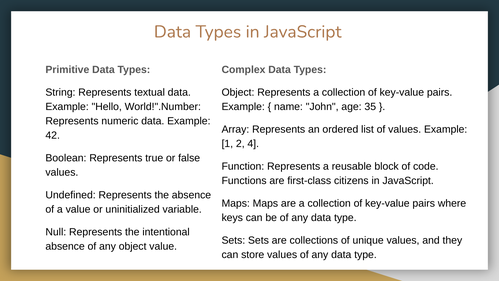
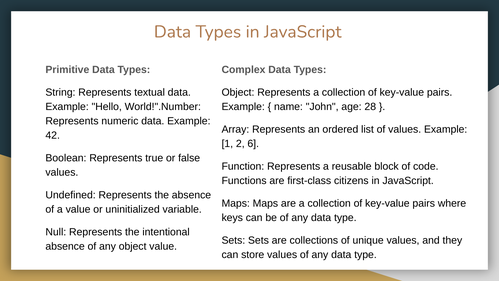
35: 35 -> 28
4: 4 -> 6
